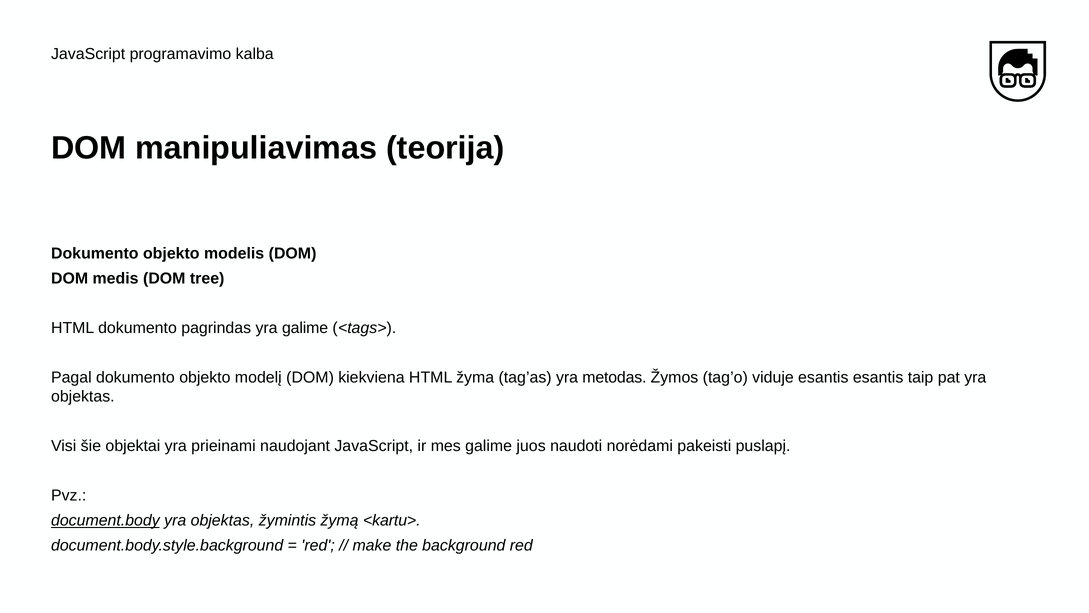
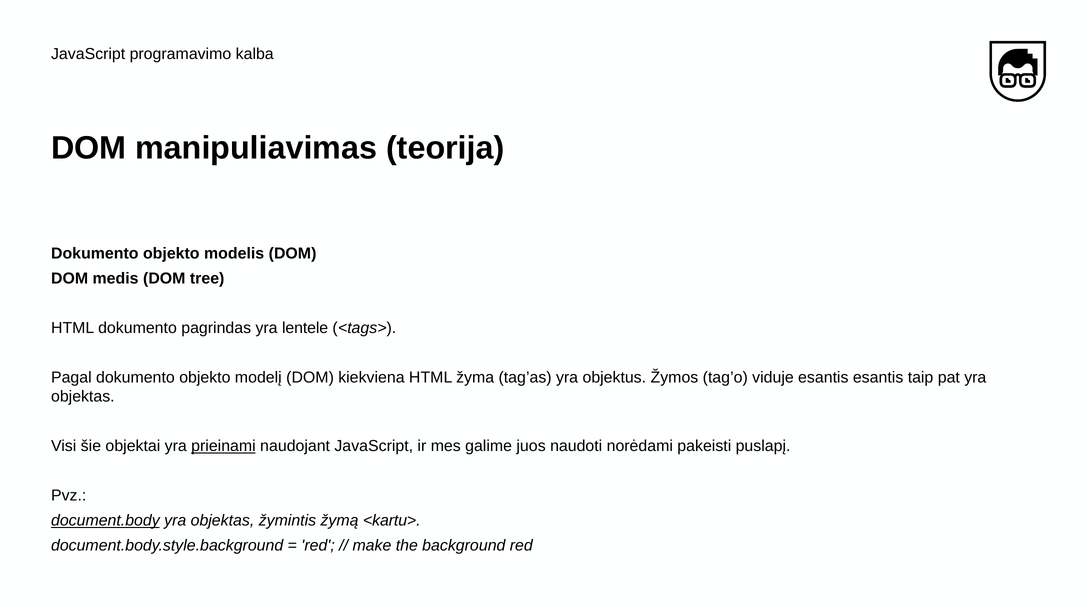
yra galime: galime -> lentele
metodas: metodas -> objektus
prieinami underline: none -> present
